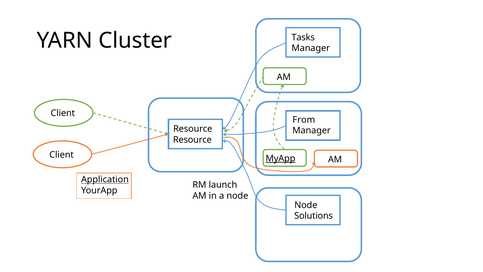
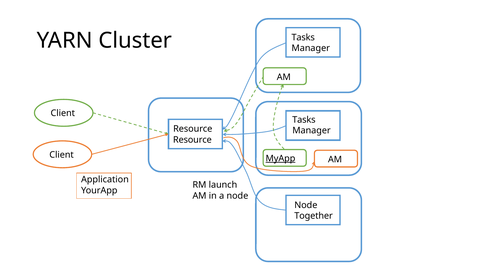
From at (304, 120): From -> Tasks
Application underline: present -> none
Solutions: Solutions -> Together
